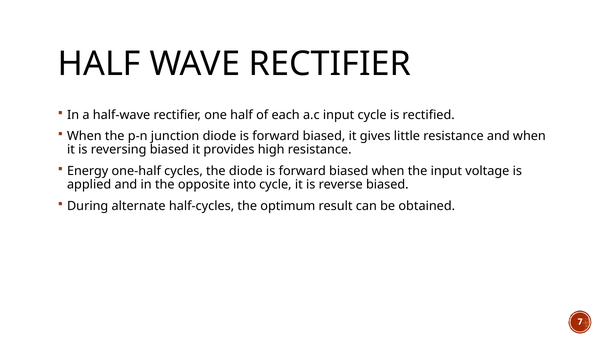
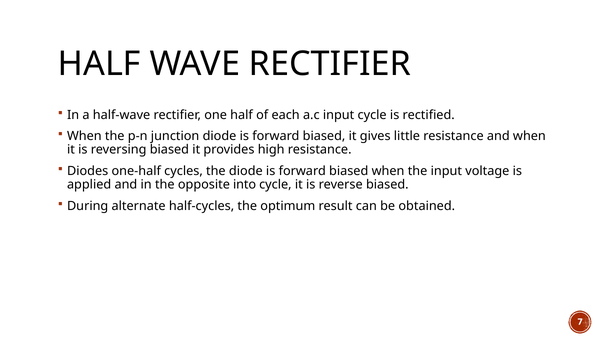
Energy: Energy -> Diodes
